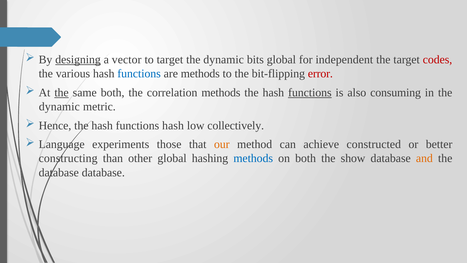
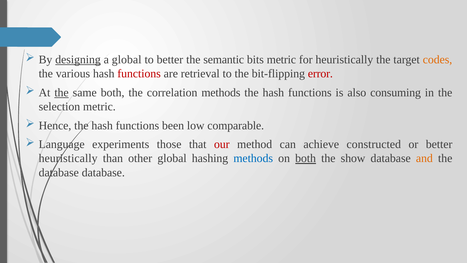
a vector: vector -> global
to target: target -> better
dynamic at (224, 60): dynamic -> semantic
bits global: global -> metric
for independent: independent -> heuristically
codes colour: red -> orange
functions at (139, 74) colour: blue -> red
are methods: methods -> retrieval
functions at (310, 93) underline: present -> none
dynamic at (59, 107): dynamic -> selection
functions hash: hash -> been
collectively: collectively -> comparable
our colour: orange -> red
constructing at (68, 158): constructing -> heuristically
both at (306, 158) underline: none -> present
